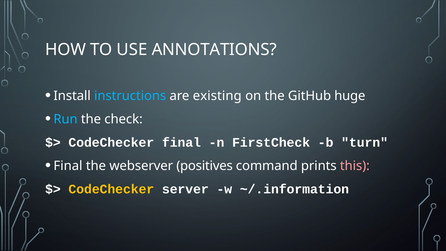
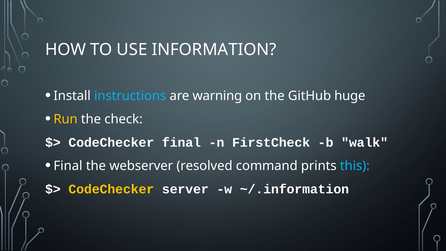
ANNOTATIONS: ANNOTATIONS -> INFORMATION
existing: existing -> warning
Run colour: light blue -> yellow
turn: turn -> walk
positives: positives -> resolved
this colour: pink -> light blue
